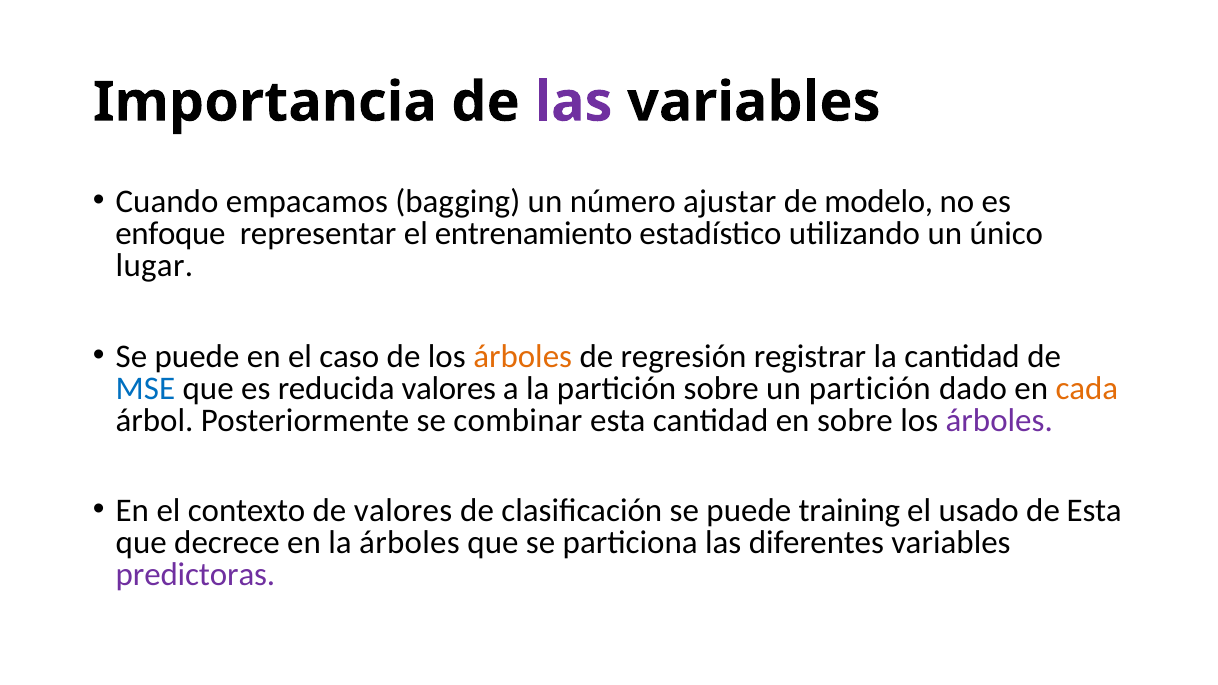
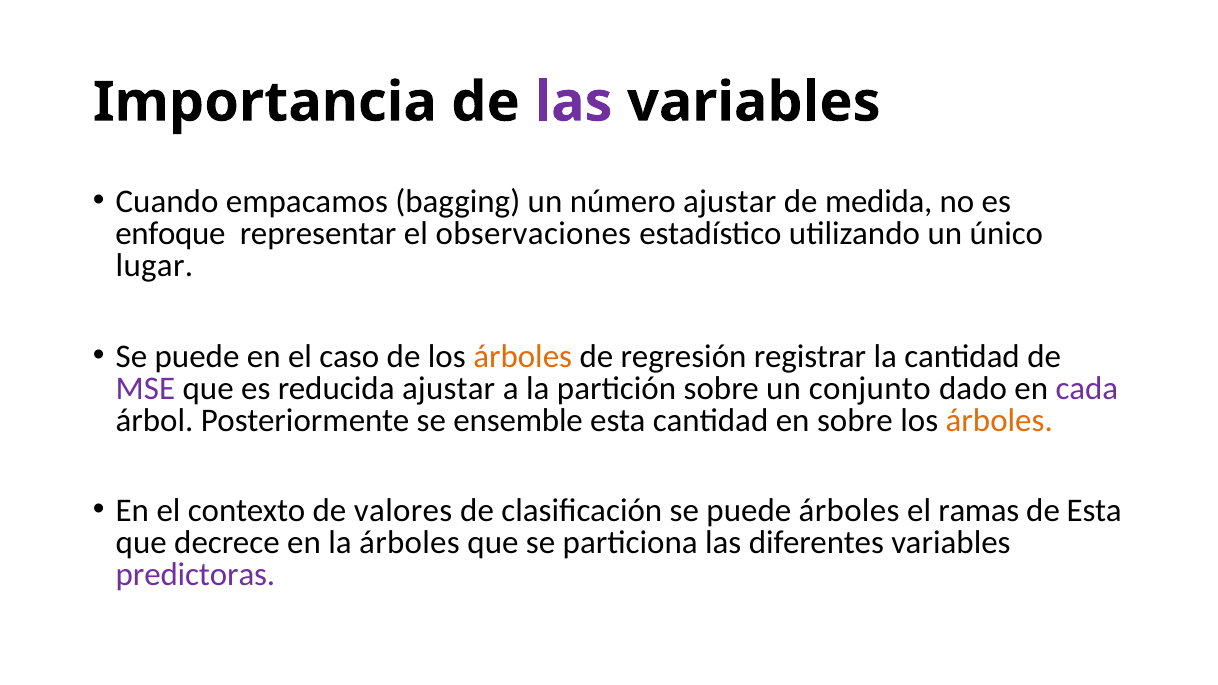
modelo: modelo -> medida
entrenamiento: entrenamiento -> observaciones
MSE colour: blue -> purple
reducida valores: valores -> ajustar
un partición: partición -> conjunto
cada colour: orange -> purple
combinar: combinar -> ensemble
árboles at (999, 420) colour: purple -> orange
puede training: training -> árboles
usado: usado -> ramas
